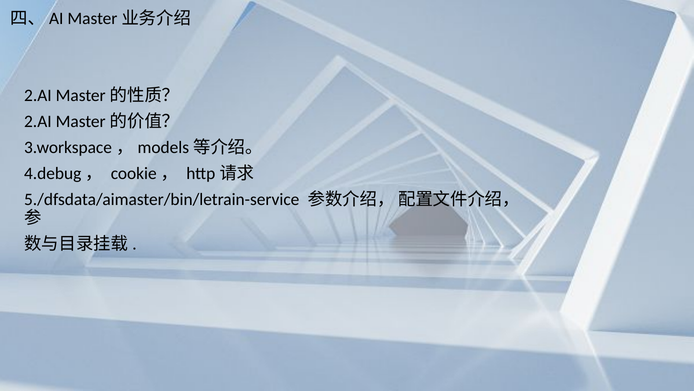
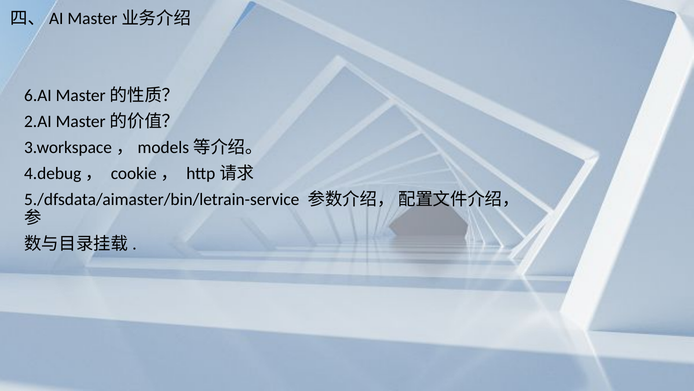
2.AI at (38, 95): 2.AI -> 6.AI
